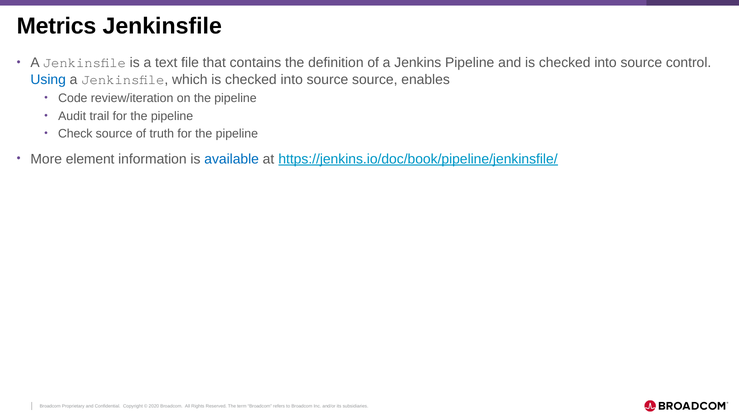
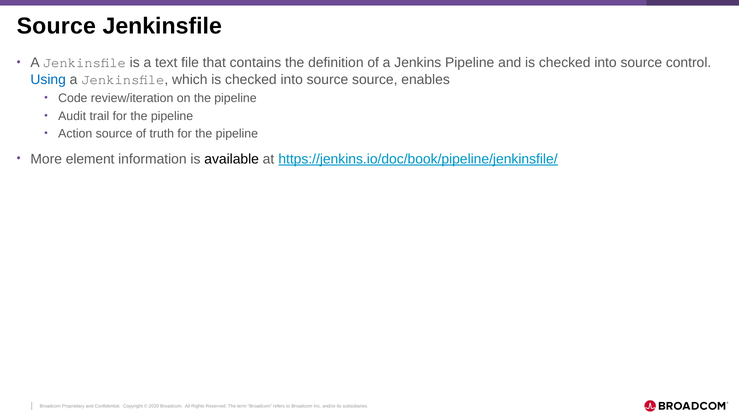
Metrics at (56, 26): Metrics -> Source
Check: Check -> Action
available colour: blue -> black
